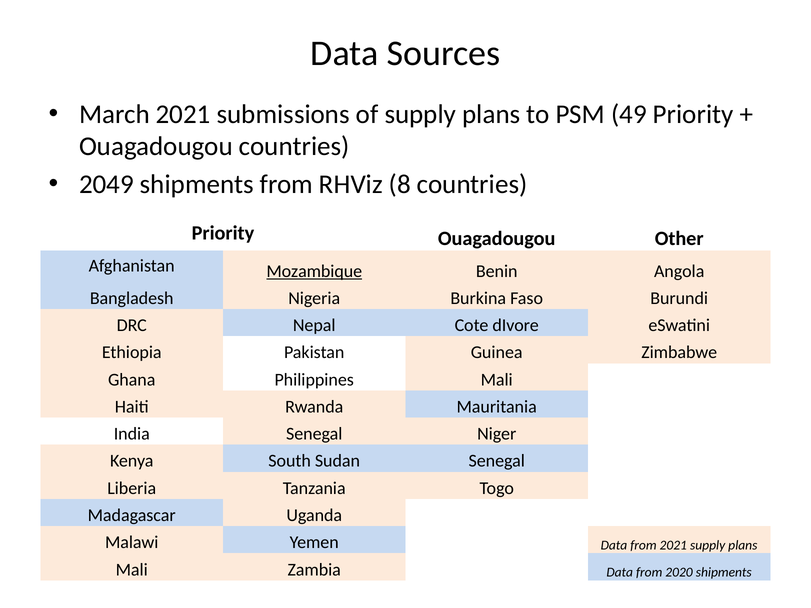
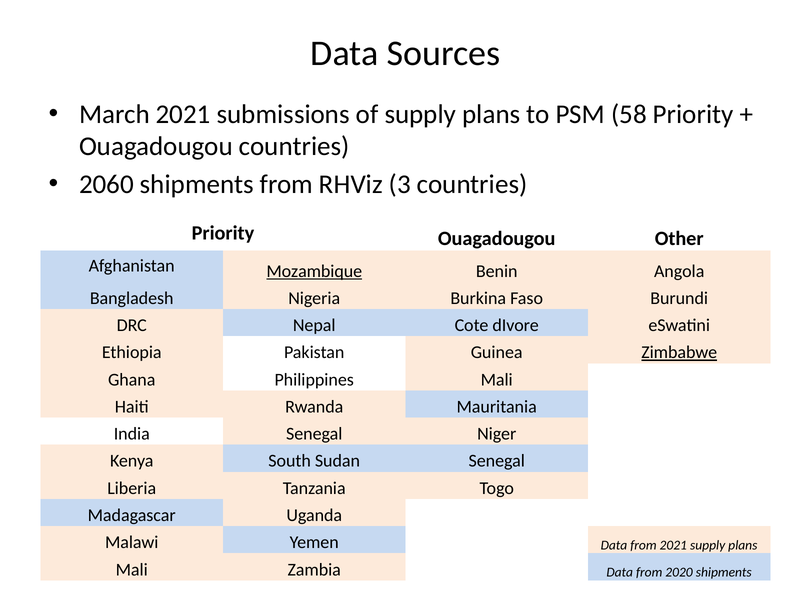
49: 49 -> 58
2049: 2049 -> 2060
8: 8 -> 3
Zimbabwe underline: none -> present
